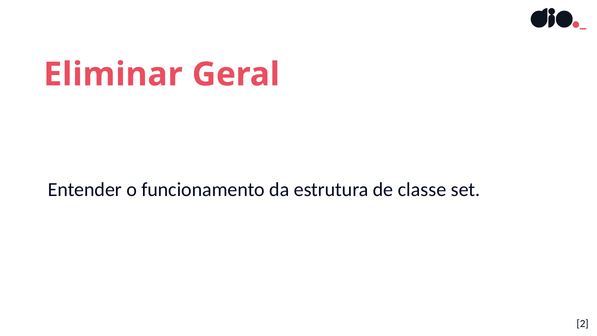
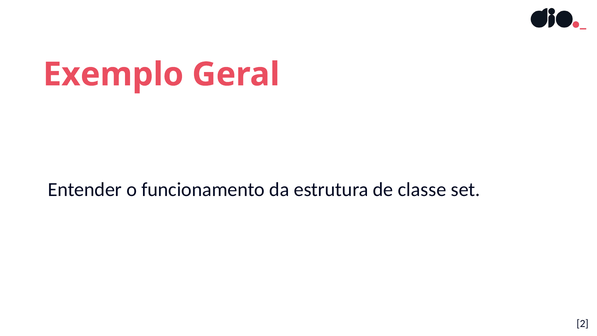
Eliminar: Eliminar -> Exemplo
